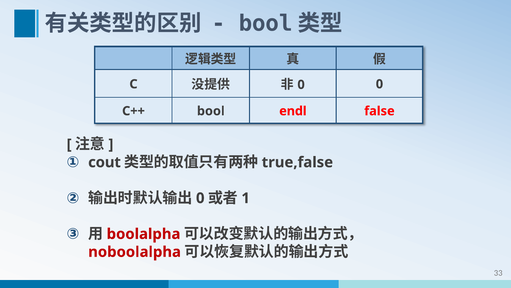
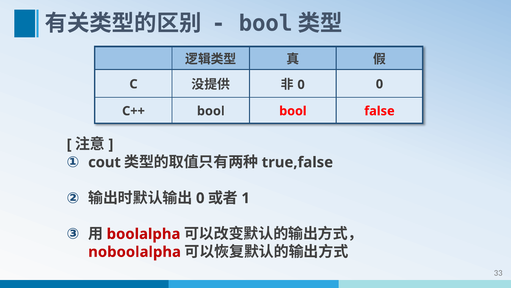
bool endl: endl -> bool
